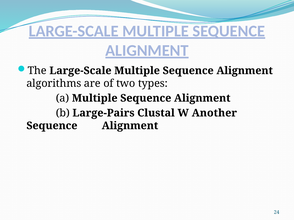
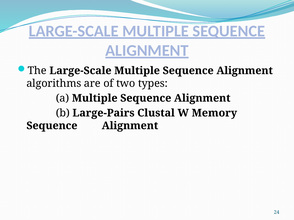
Another: Another -> Memory
